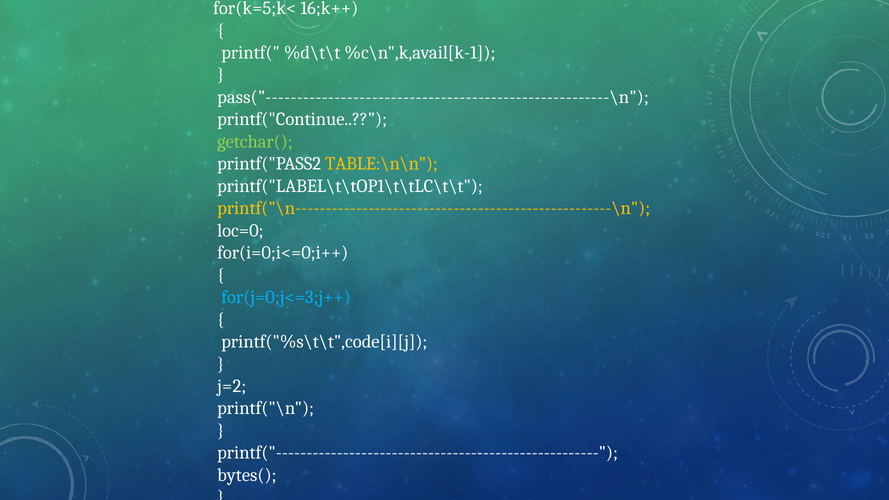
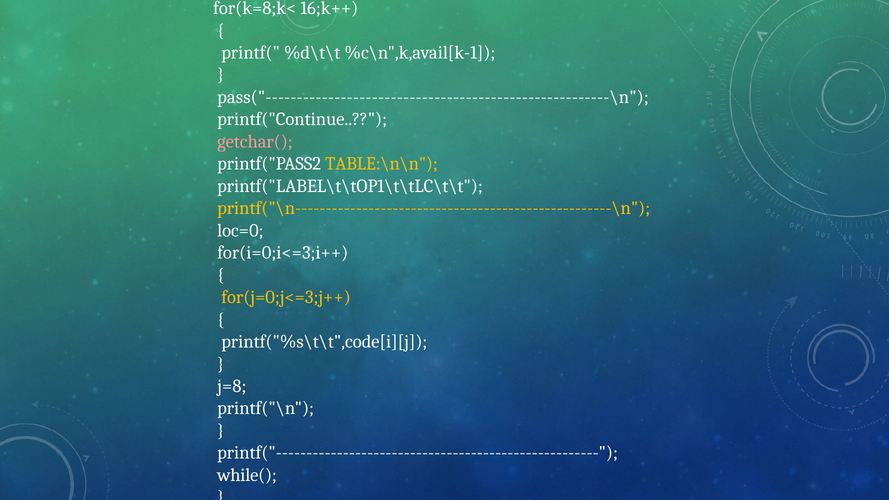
for(k=5;k<: for(k=5;k< -> for(k=8;k<
getchar( colour: light green -> pink
for(i=0;i<=0;i++: for(i=0;i<=0;i++ -> for(i=0;i<=3;i++
for(j=0;j<=3;j++ colour: light blue -> yellow
j=2: j=2 -> j=8
bytes(: bytes( -> while(
